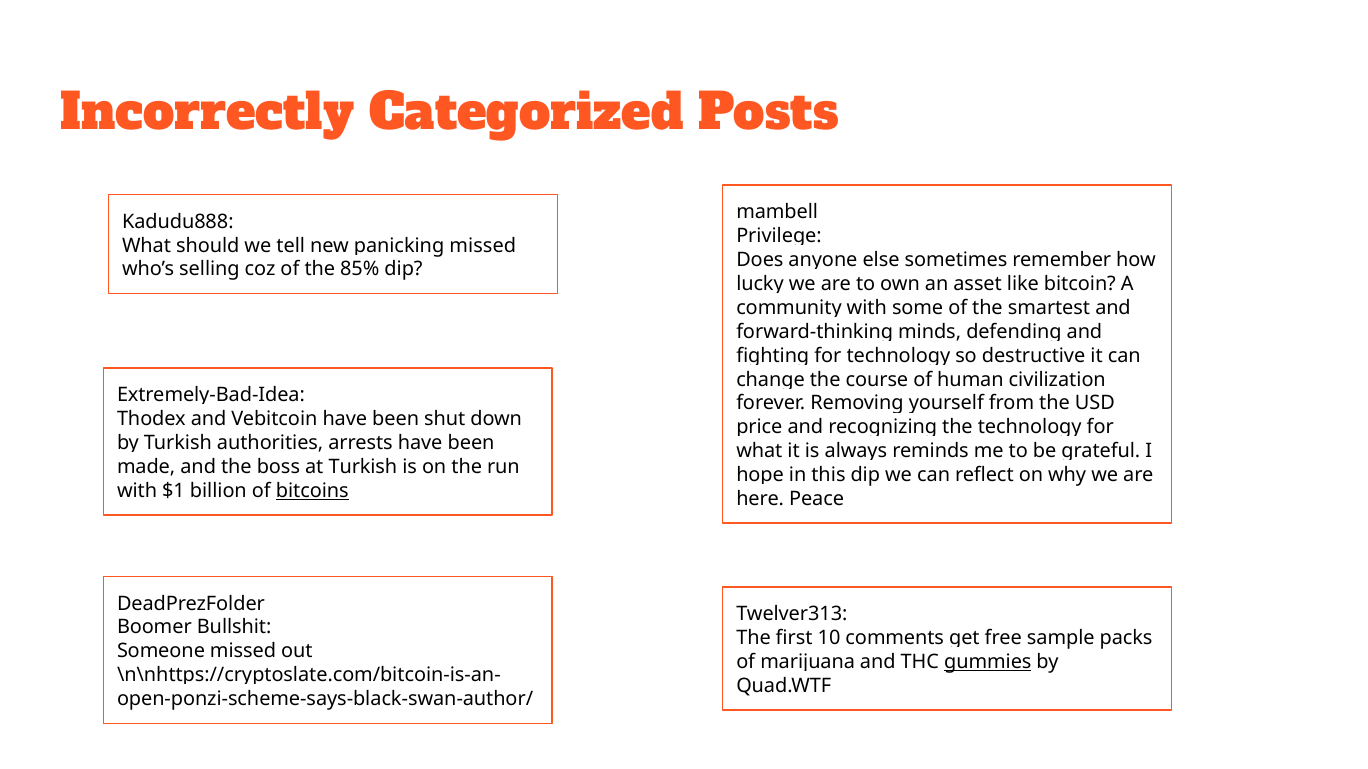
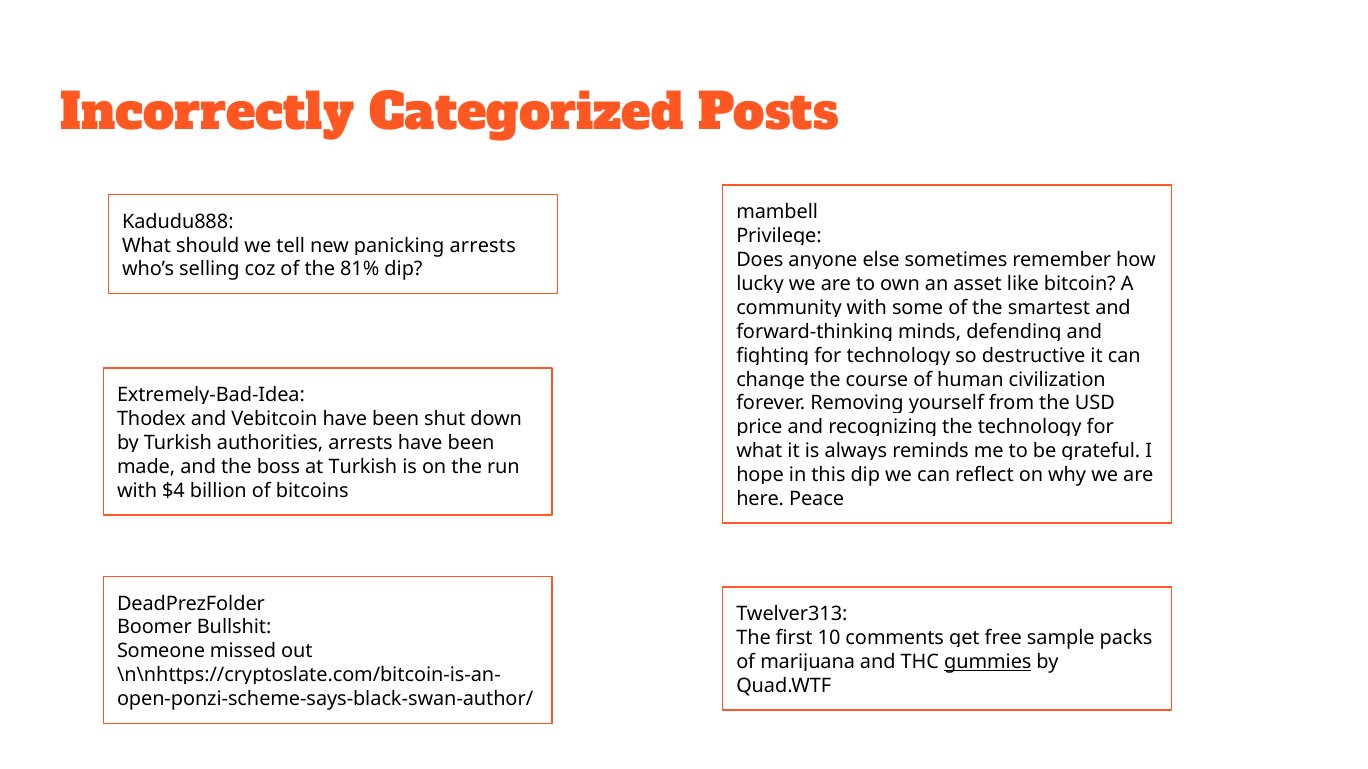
missed at (483, 246): missed -> arrests
85%: 85% -> 81%
$1: $1 -> $4
bitcoins underline: present -> none
